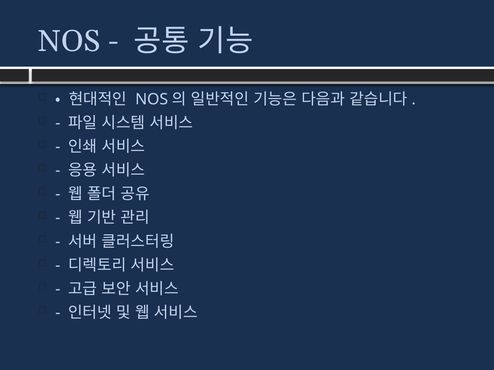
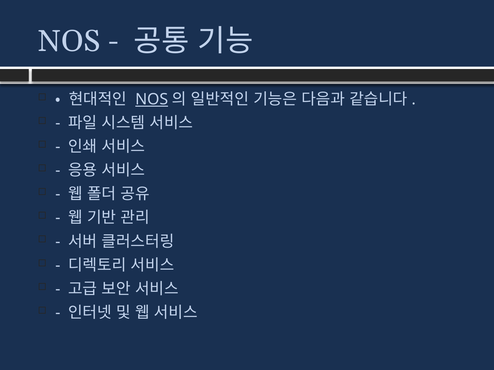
NOS at (152, 99) underline: none -> present
